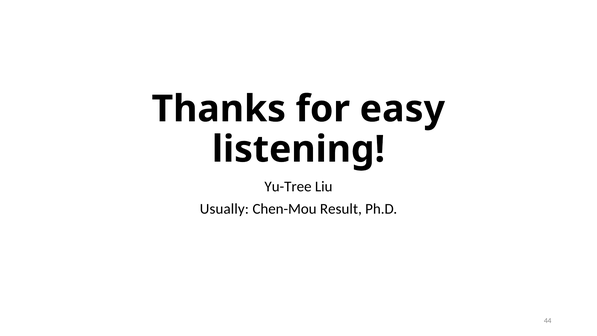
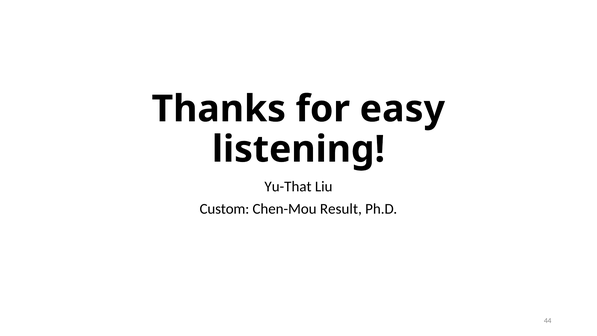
Yu-Tree: Yu-Tree -> Yu-That
Usually: Usually -> Custom
